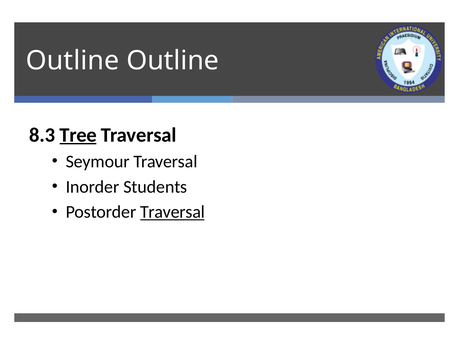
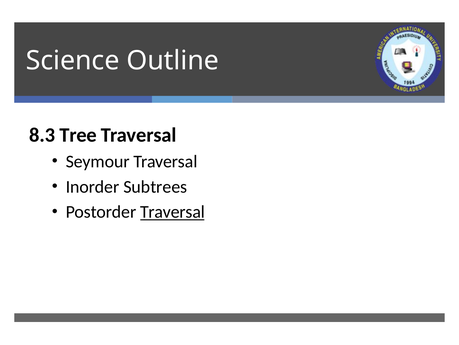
Outline at (73, 61): Outline -> Science
Tree underline: present -> none
Students: Students -> Subtrees
